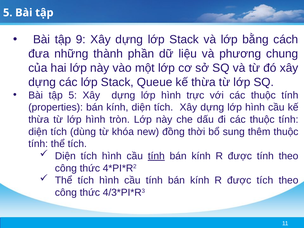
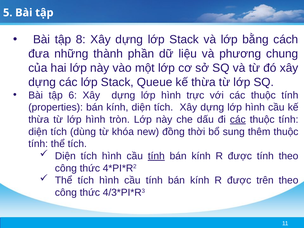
9: 9 -> 8
tập 5: 5 -> 6
các at (238, 120) underline: none -> present
được tích: tích -> trên
